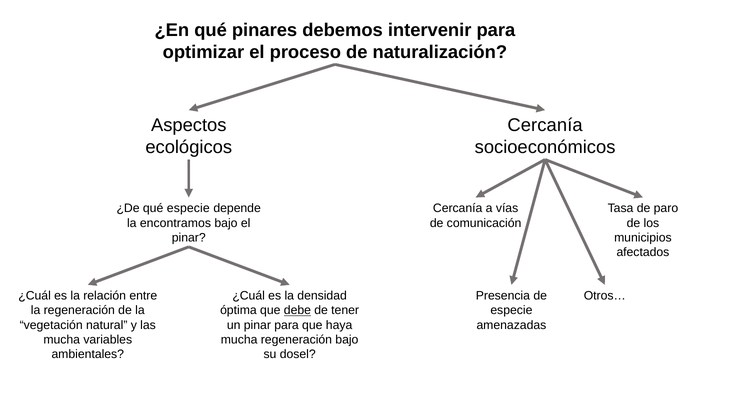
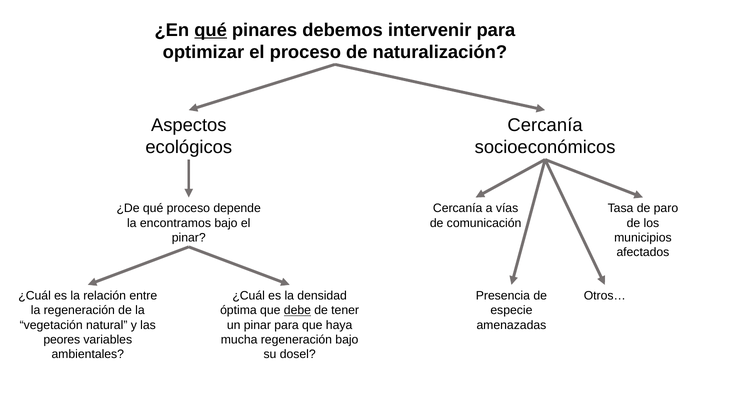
qué at (211, 30) underline: none -> present
qué especie: especie -> proceso
mucha at (62, 340): mucha -> peores
